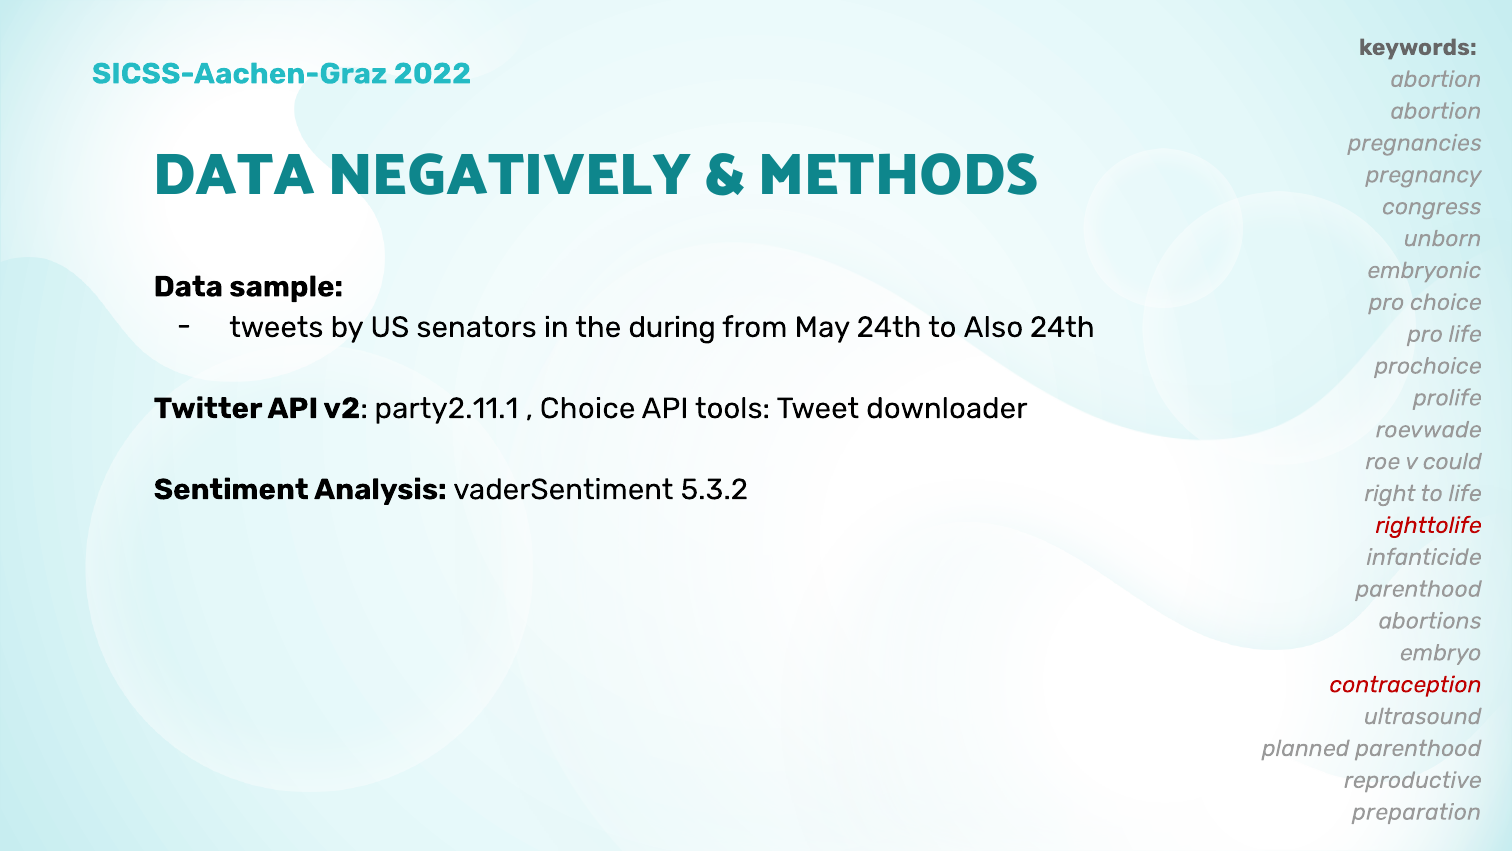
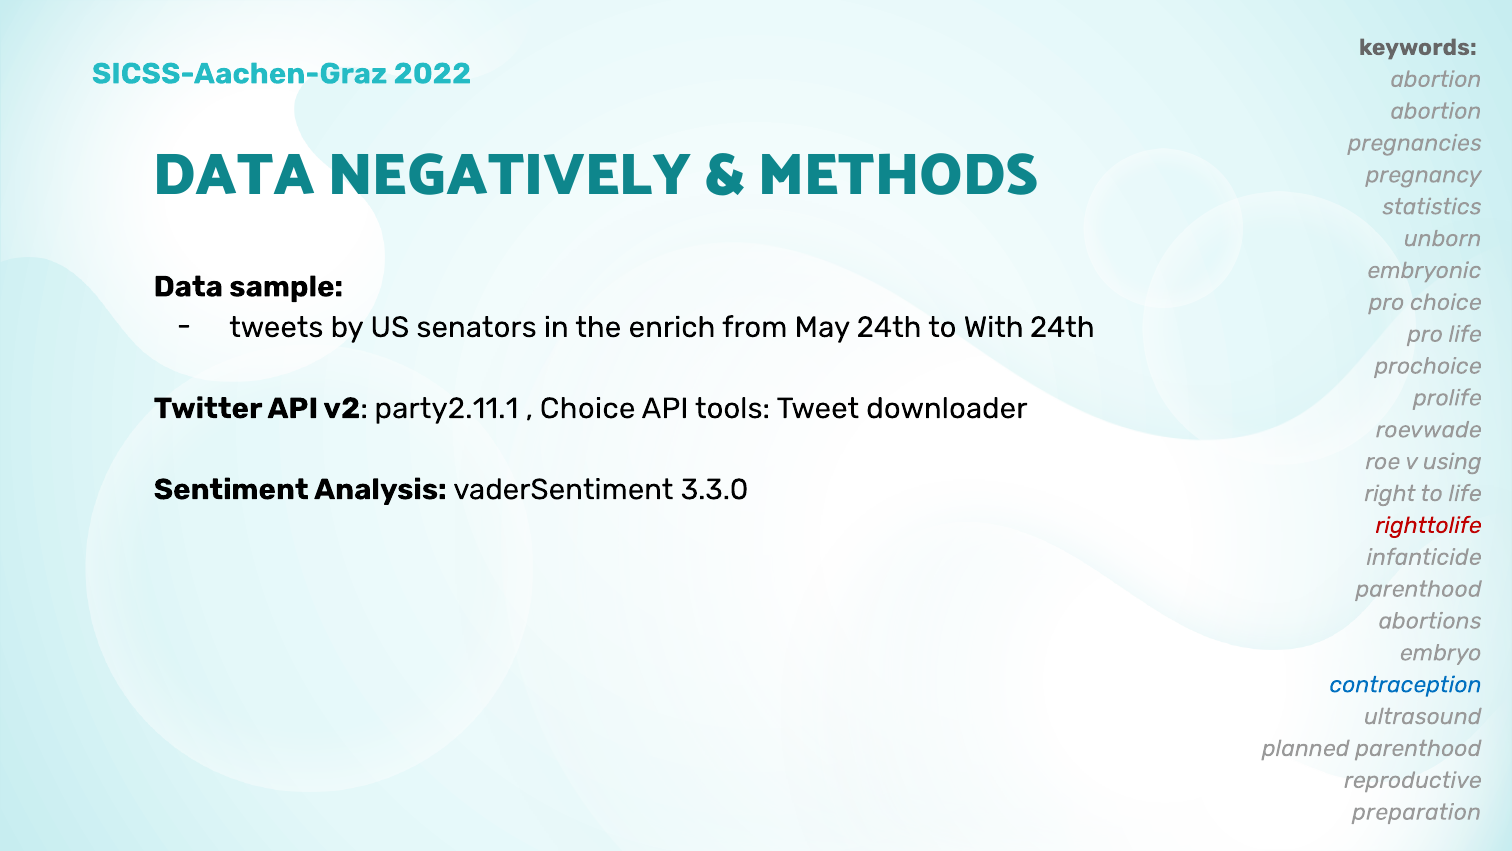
congress: congress -> statistics
during: during -> enrich
Also: Also -> With
could: could -> using
5.3.2: 5.3.2 -> 3.3.0
contraception colour: red -> blue
